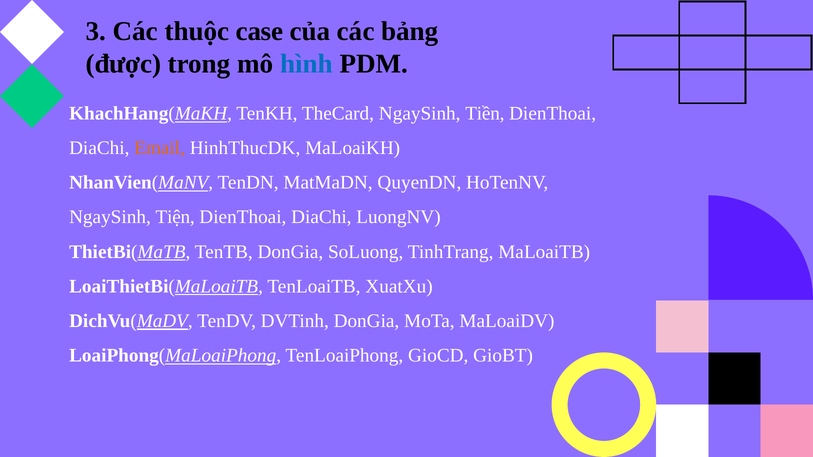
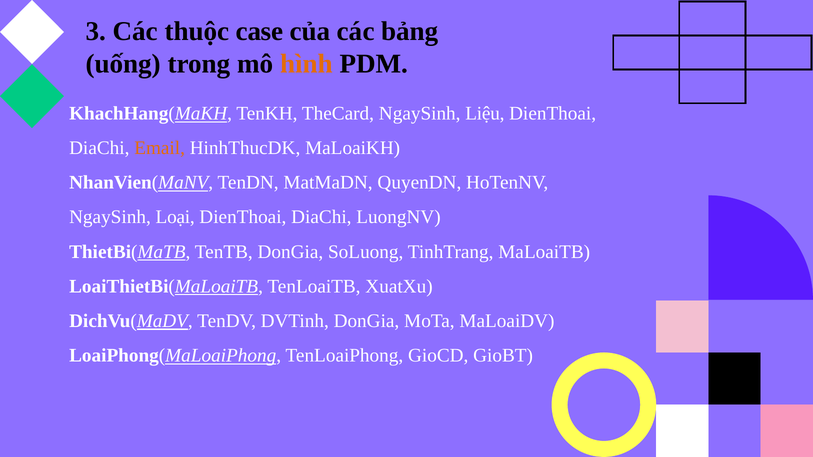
được: được -> uống
hình colour: blue -> orange
Tiền: Tiền -> Liệu
Tiện: Tiện -> Loại
